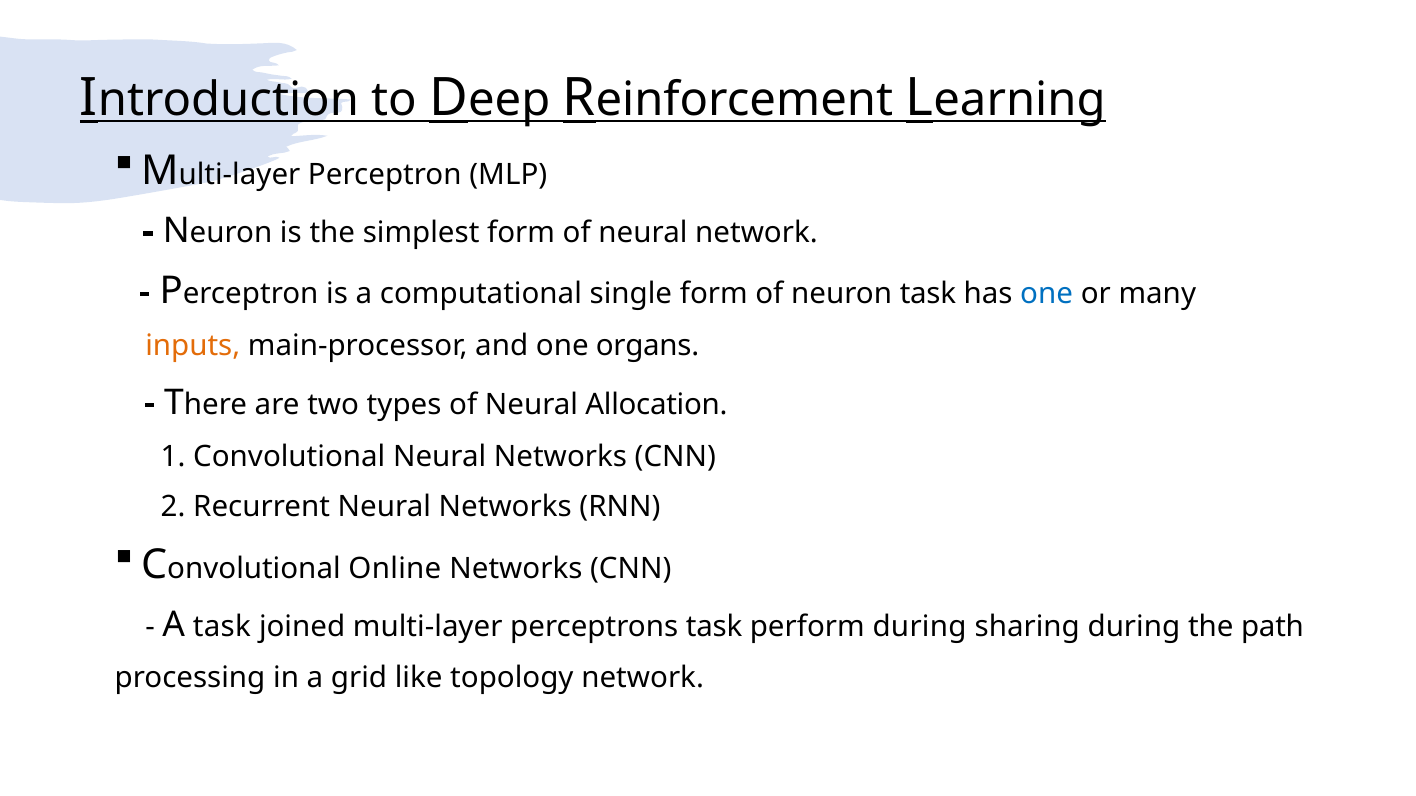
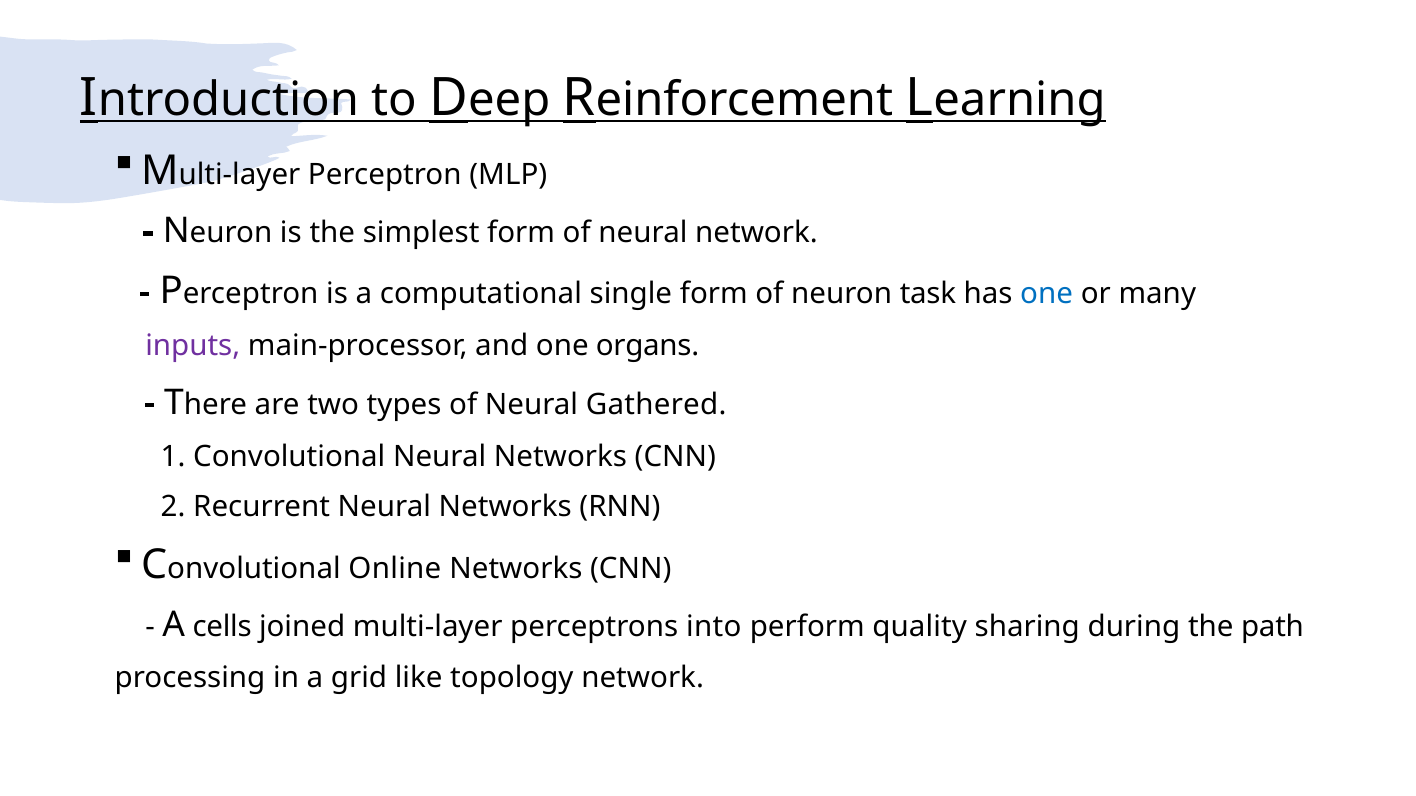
inputs colour: orange -> purple
Allocation: Allocation -> Gathered
A task: task -> cells
perceptrons task: task -> into
perform during: during -> quality
